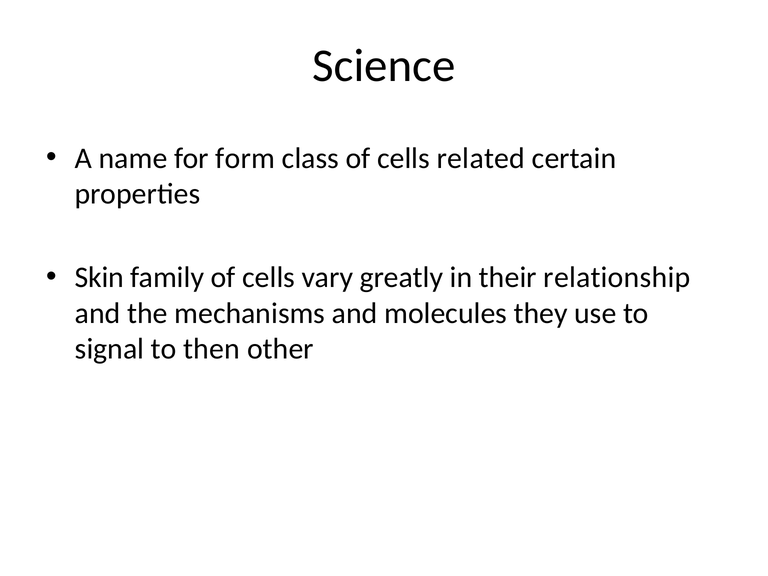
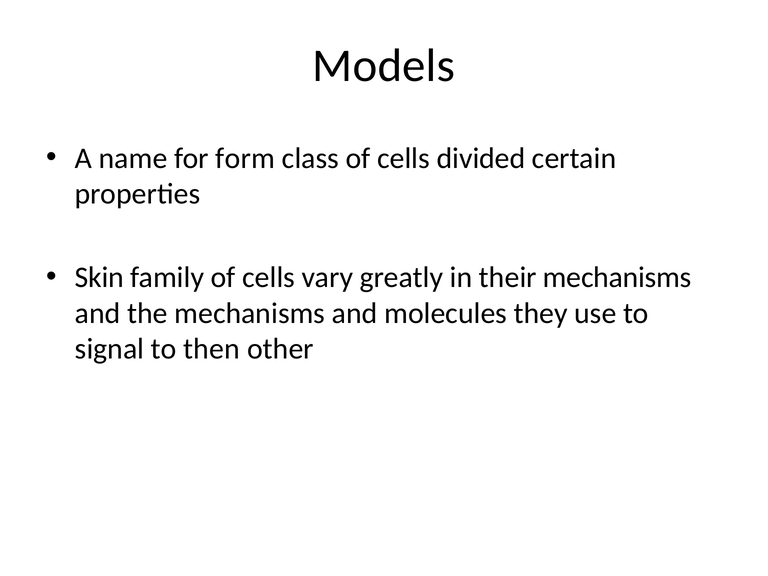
Science: Science -> Models
related: related -> divided
their relationship: relationship -> mechanisms
